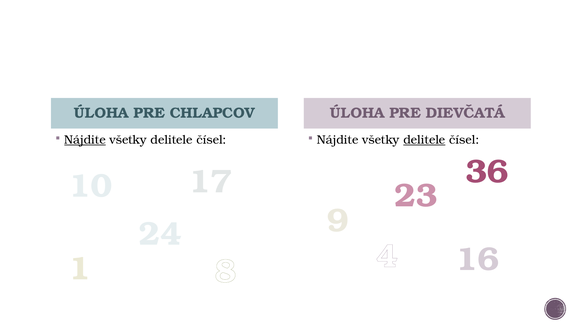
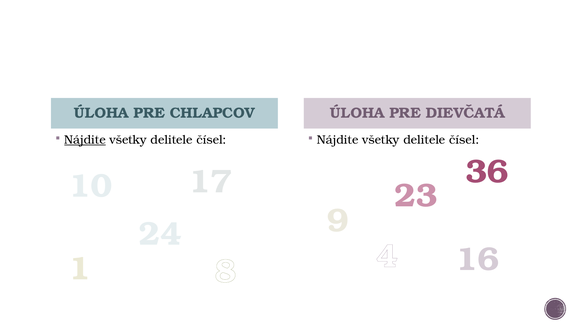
delitele at (424, 140) underline: present -> none
